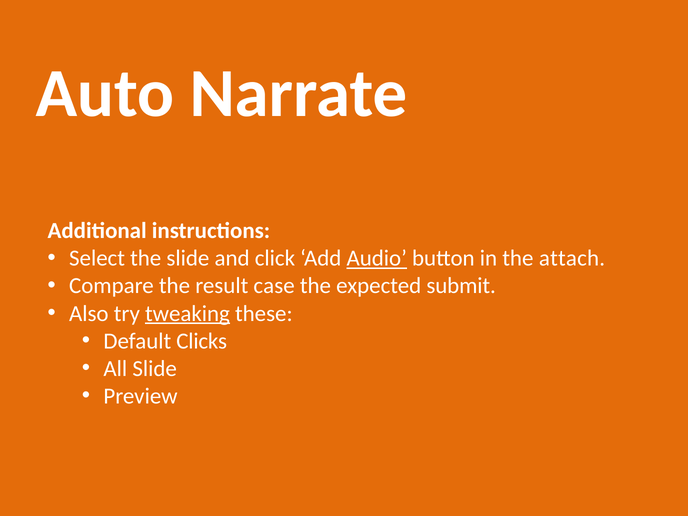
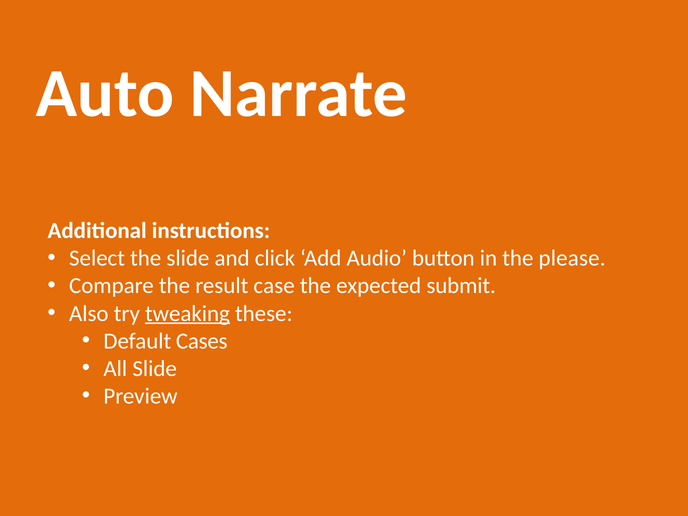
Audio underline: present -> none
attach: attach -> please
Clicks: Clicks -> Cases
